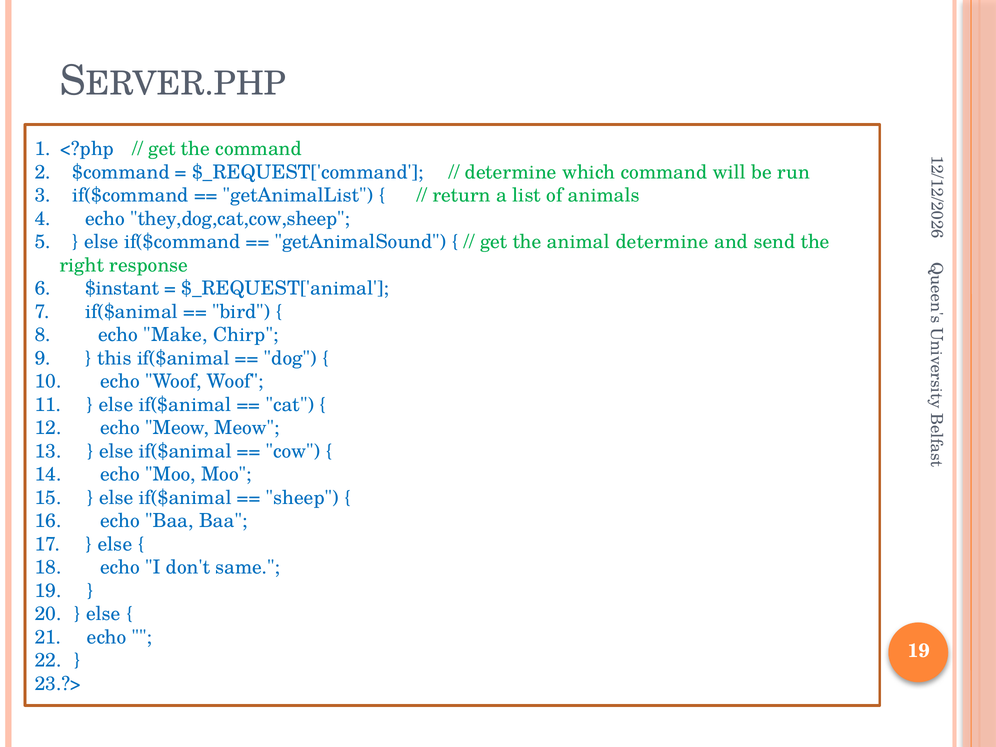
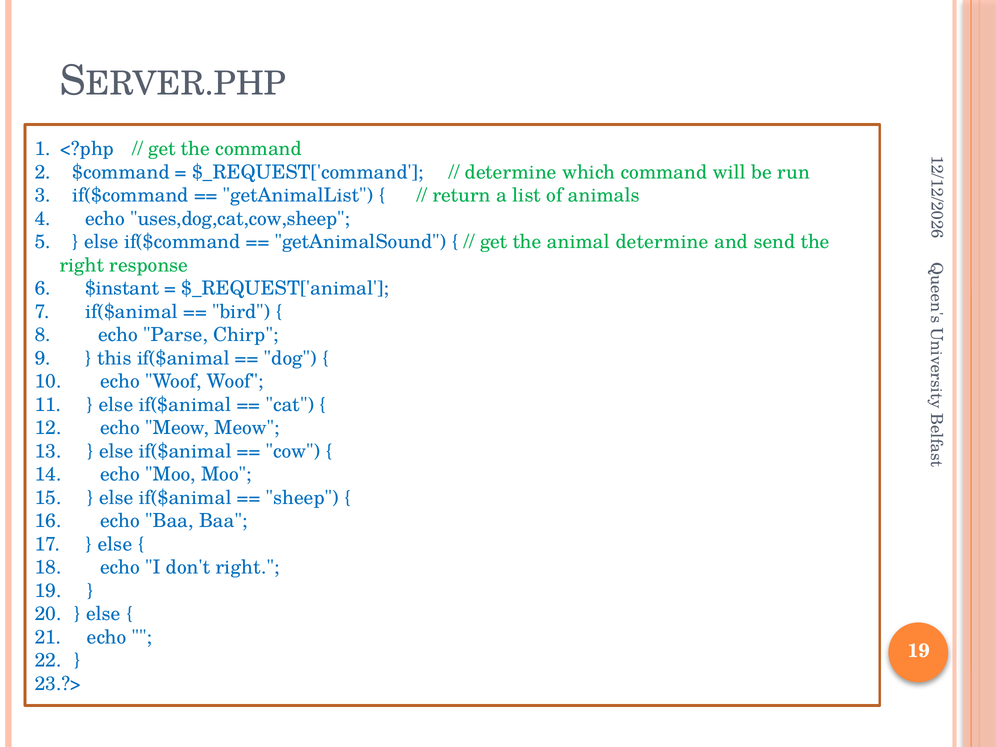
they,dog,cat,cow,sheep: they,dog,cat,cow,sheep -> uses,dog,cat,cow,sheep
Make: Make -> Parse
don't same: same -> right
